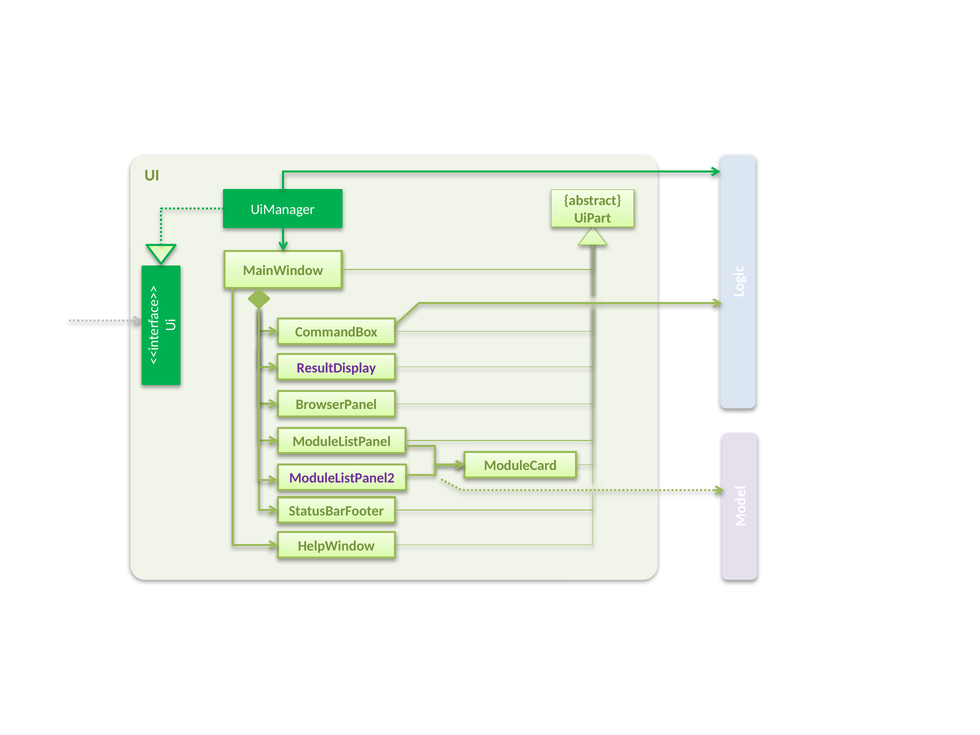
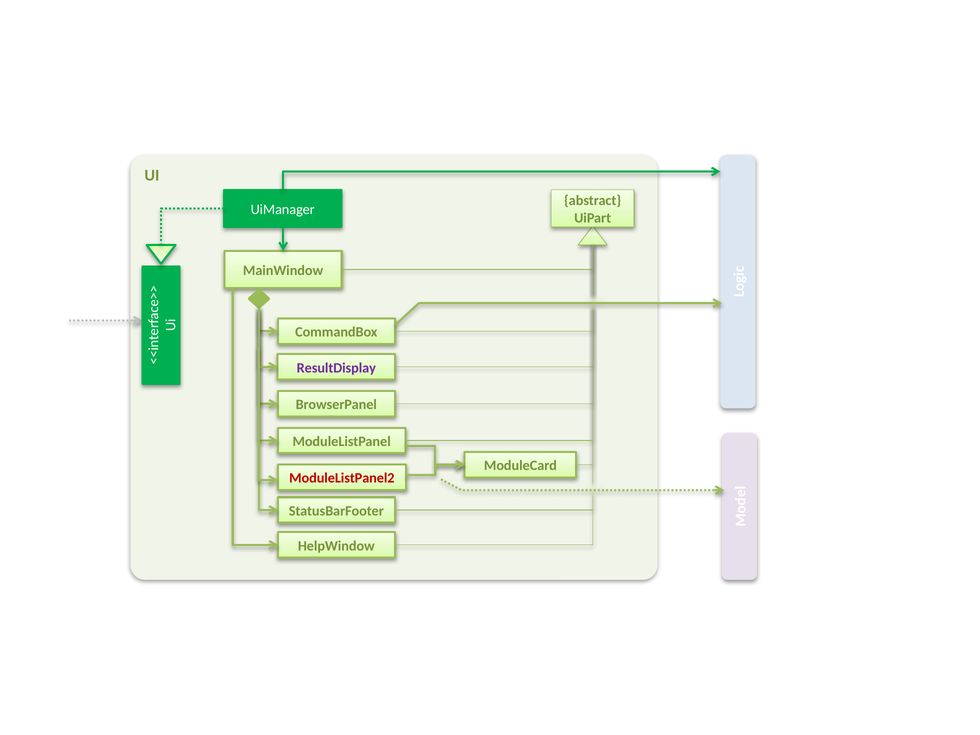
ModuleListPanel2 colour: purple -> red
